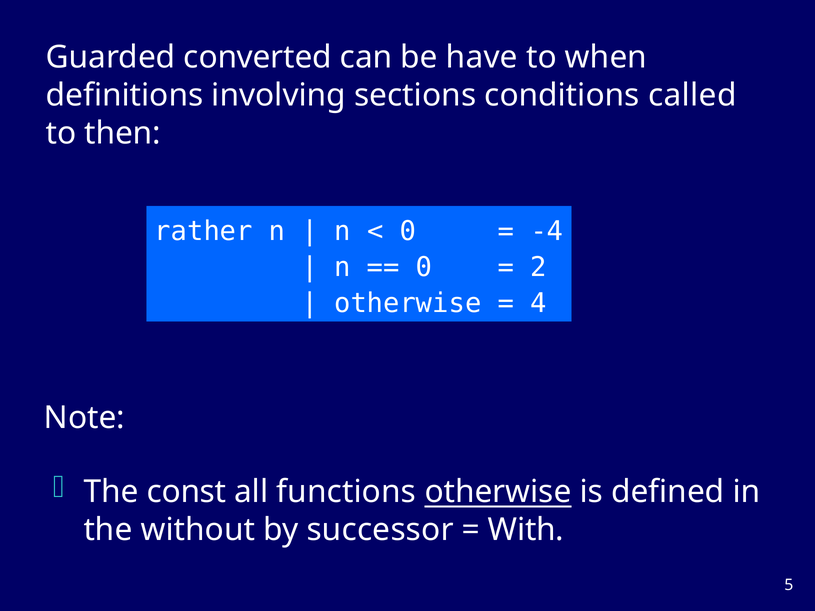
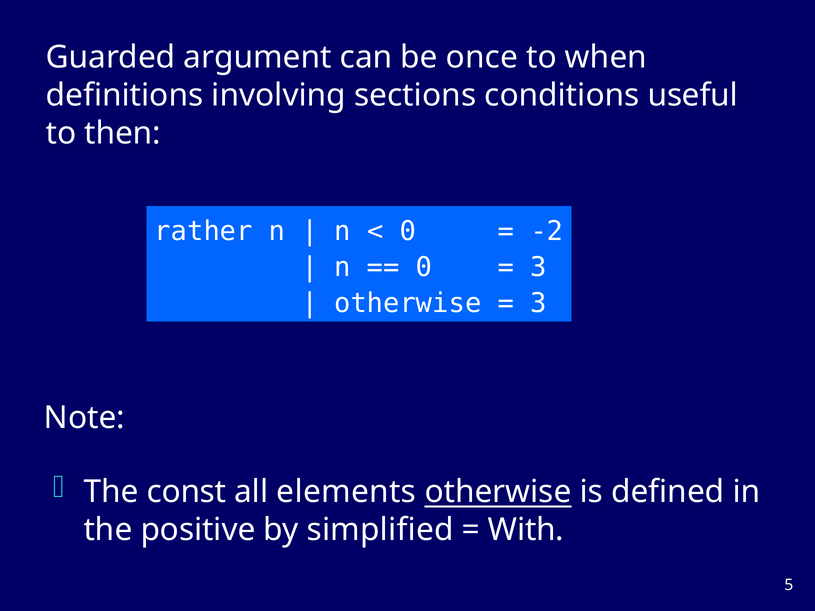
converted: converted -> argument
have: have -> once
called: called -> useful
-4: -4 -> -2
2 at (539, 267): 2 -> 3
4 at (539, 303): 4 -> 3
functions: functions -> elements
without: without -> positive
successor: successor -> simplified
